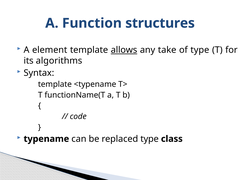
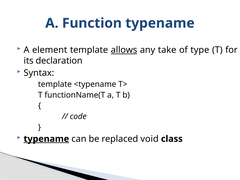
Function structures: structures -> typename
algorithms: algorithms -> declaration
typename at (46, 139) underline: none -> present
replaced type: type -> void
